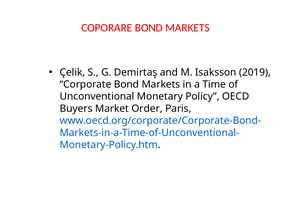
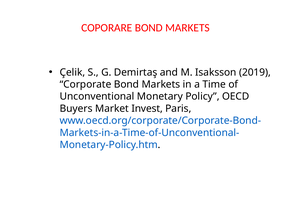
Order: Order -> Invest
